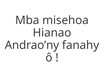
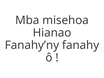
Andrao’ny: Andrao’ny -> Fanahy’ny
